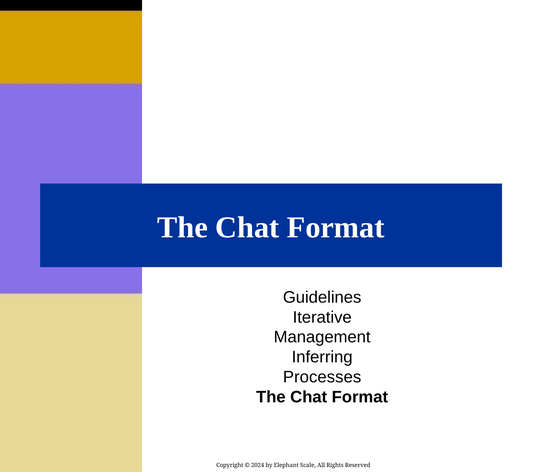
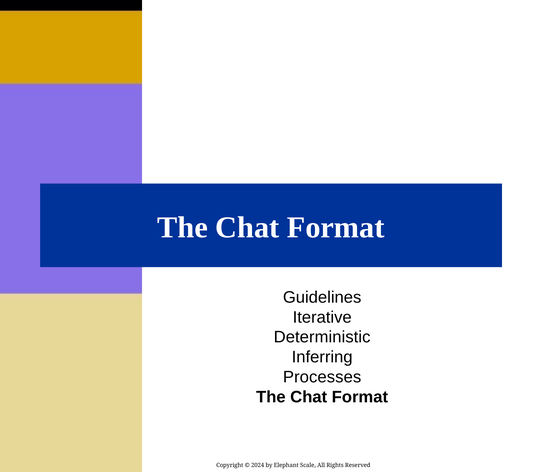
Management: Management -> Deterministic
